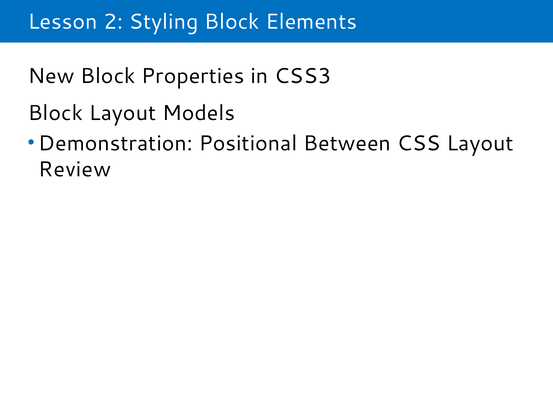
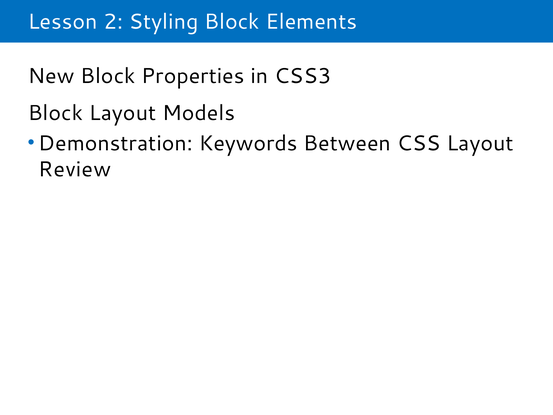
Positional: Positional -> Keywords
